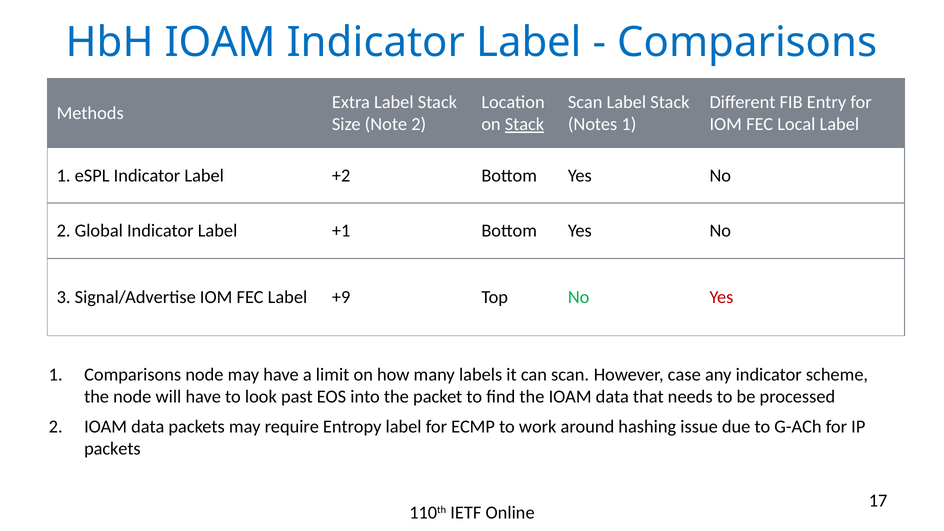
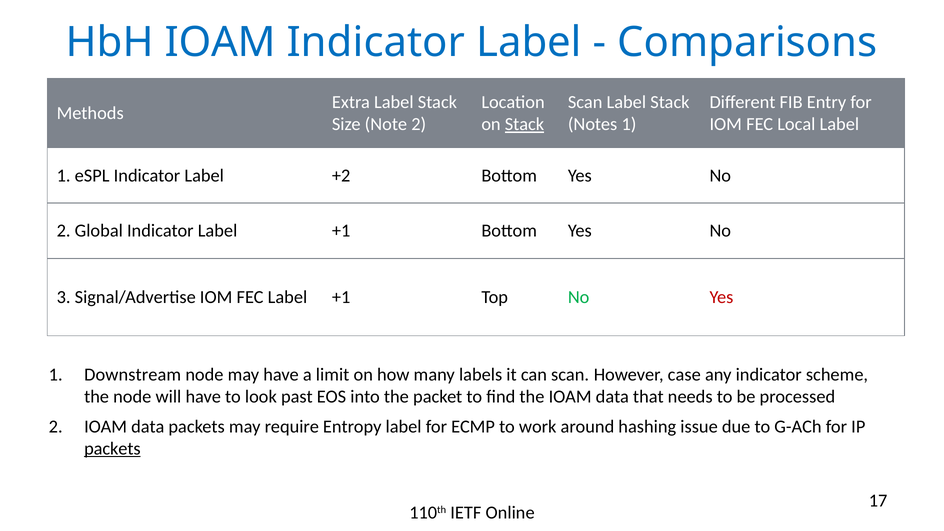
FEC Label +9: +9 -> +1
1 Comparisons: Comparisons -> Downstream
packets at (112, 449) underline: none -> present
